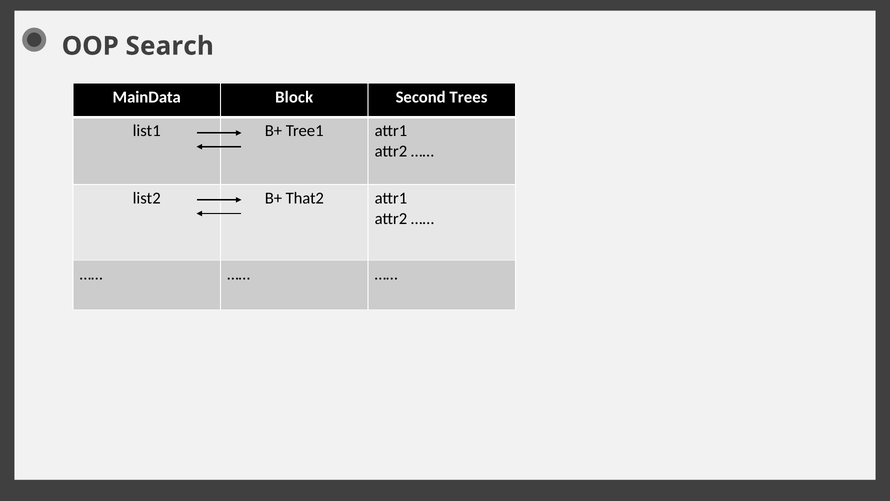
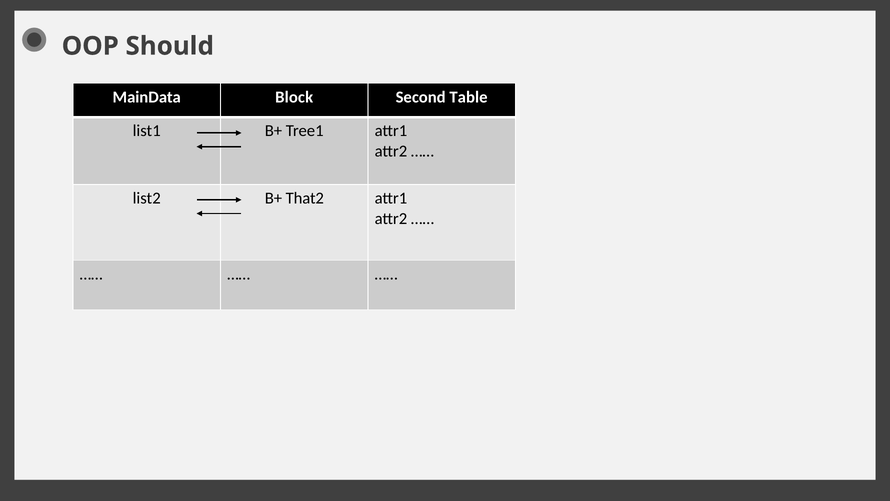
Search: Search -> Should
Trees: Trees -> Table
